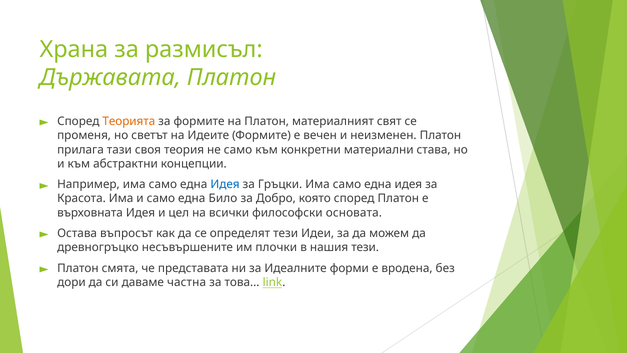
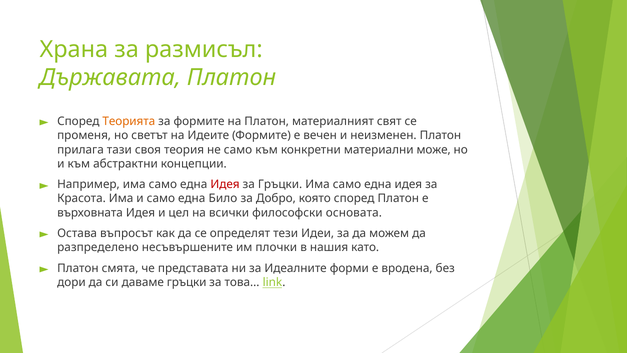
става: става -> може
Идея at (225, 184) colour: blue -> red
древногръцко: древногръцко -> разпределено
нашия тези: тези -> като
даваме частна: частна -> гръцки
